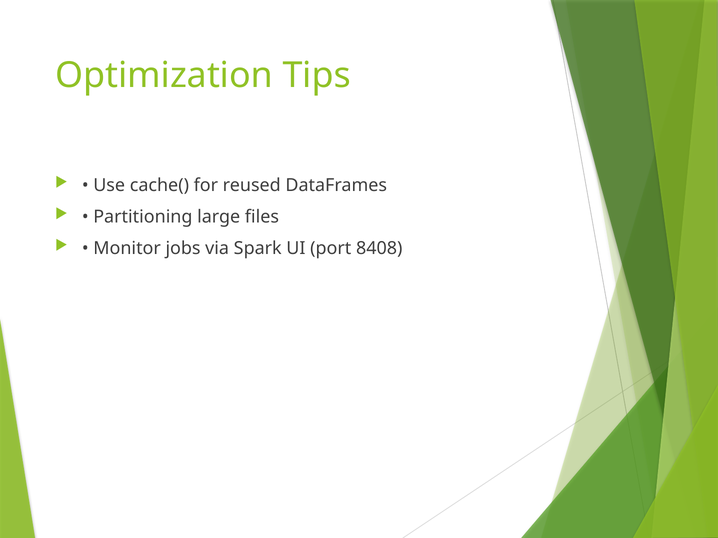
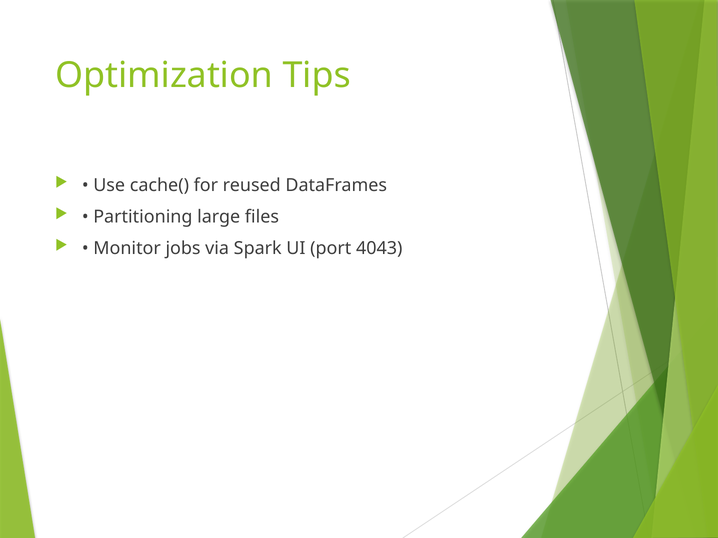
8408: 8408 -> 4043
